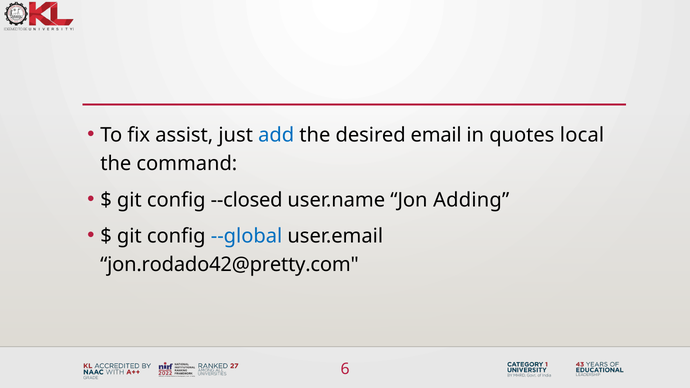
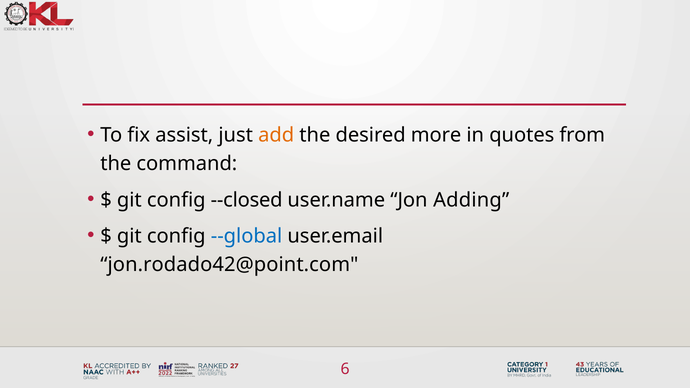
add colour: blue -> orange
email: email -> more
local: local -> from
jon.rodado42@pretty.com: jon.rodado42@pretty.com -> jon.rodado42@point.com
